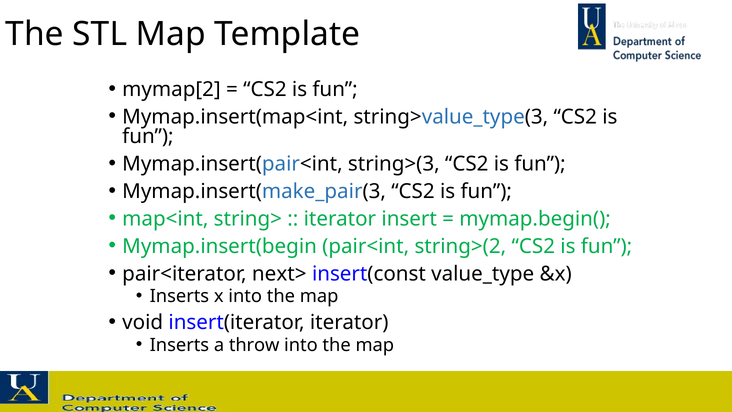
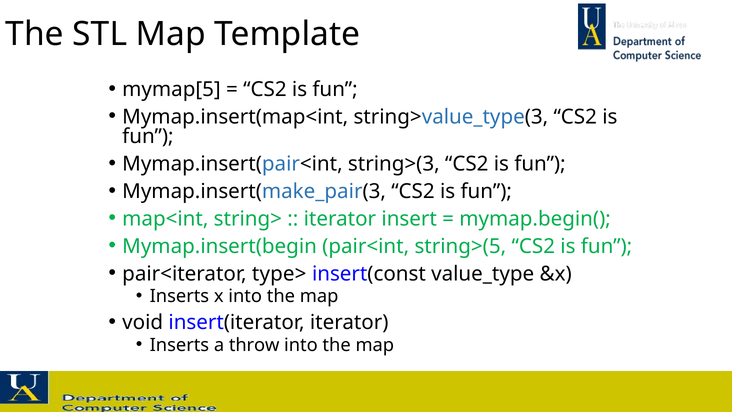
mymap[2: mymap[2 -> mymap[5
string>(2: string>(2 -> string>(5
next>: next> -> type>
